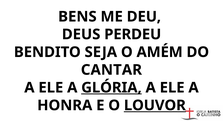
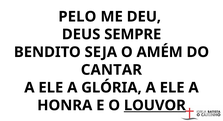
BENS: BENS -> PELO
PERDEU: PERDEU -> SEMPRE
GLÓRIA underline: present -> none
